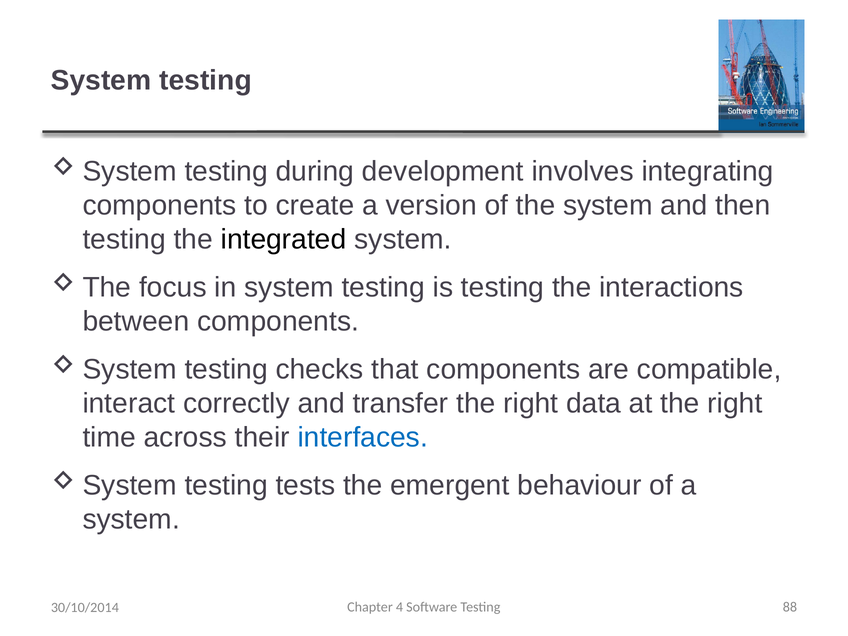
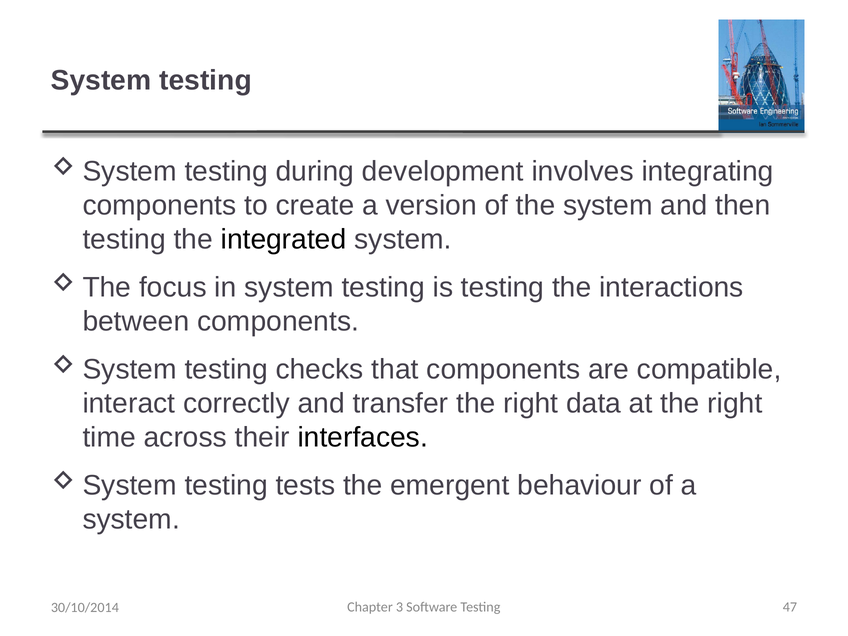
interfaces colour: blue -> black
4: 4 -> 3
88: 88 -> 47
